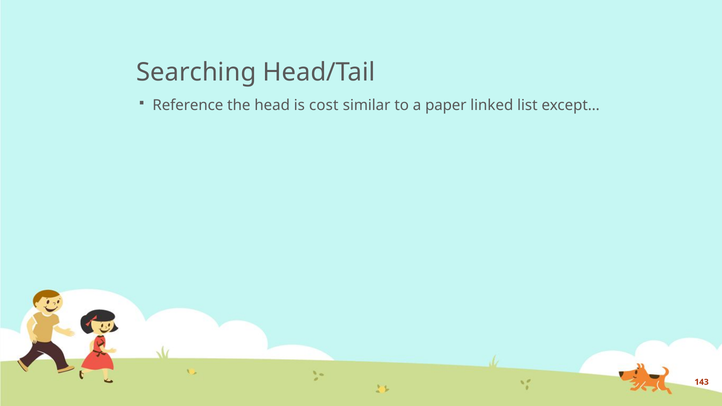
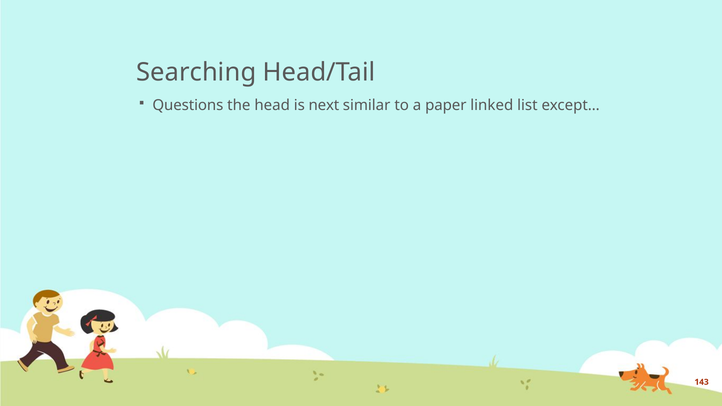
Reference: Reference -> Questions
cost: cost -> next
